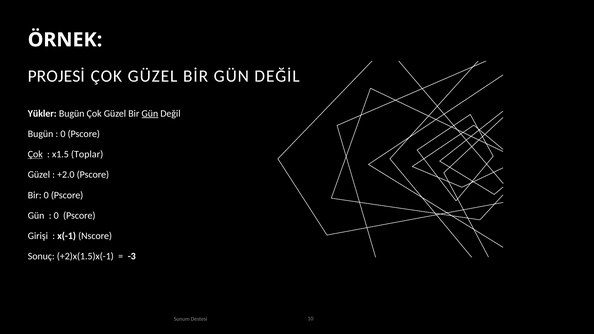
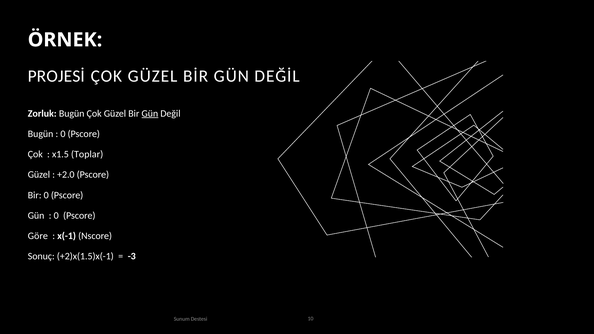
Yükler: Yükler -> Zorluk
Çok at (35, 154) underline: present -> none
Girişi: Girişi -> Göre
